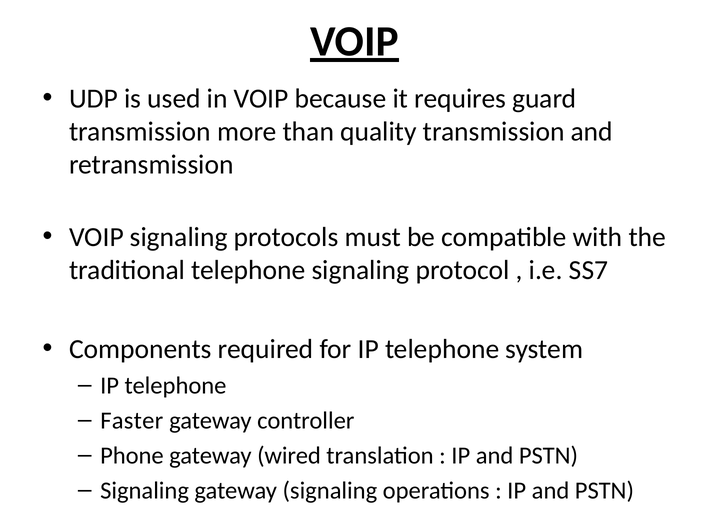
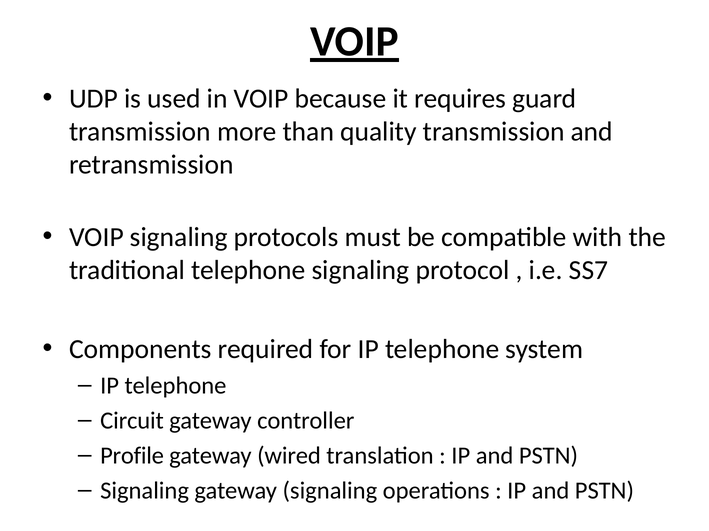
Faster: Faster -> Circuit
Phone: Phone -> Profile
